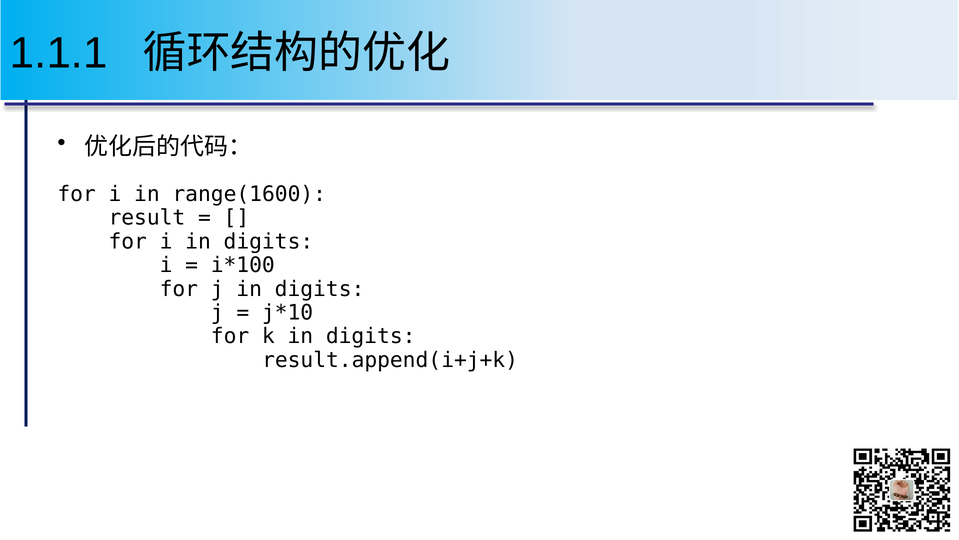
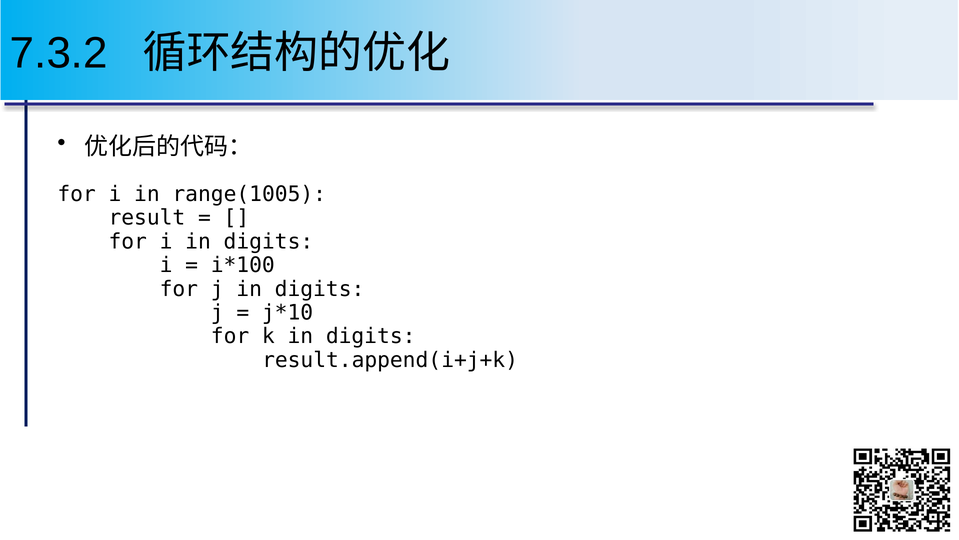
1.1.1: 1.1.1 -> 7.3.2
range(1600: range(1600 -> range(1005
